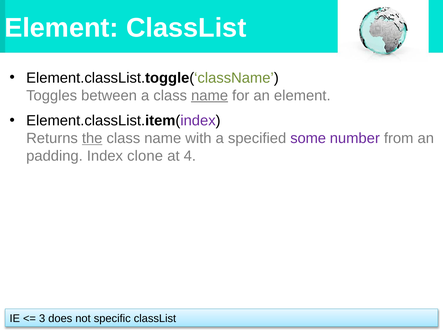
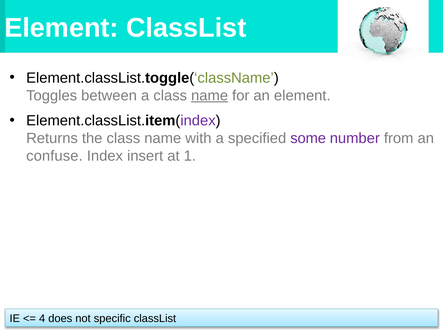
the underline: present -> none
padding: padding -> confuse
clone: clone -> insert
4: 4 -> 1
3: 3 -> 4
